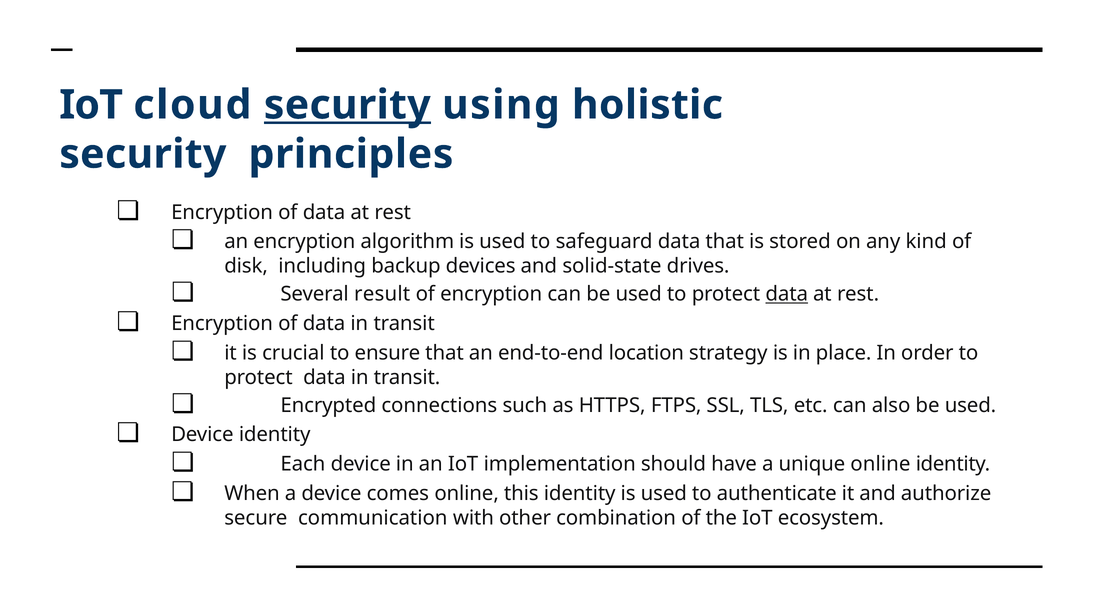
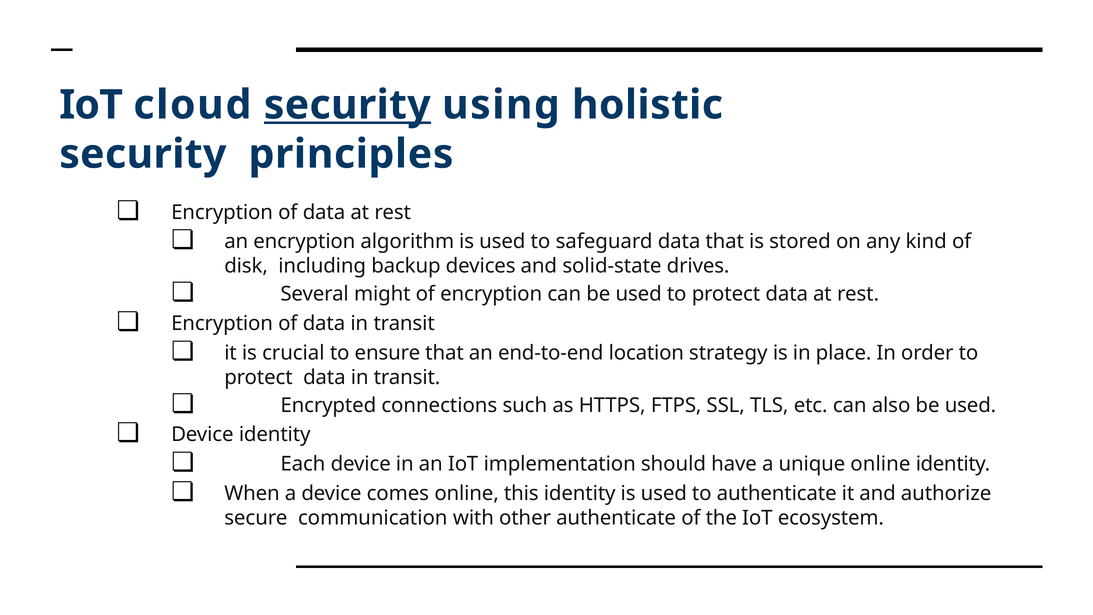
result: result -> might
data at (787, 294) underline: present -> none
other combination: combination -> authenticate
